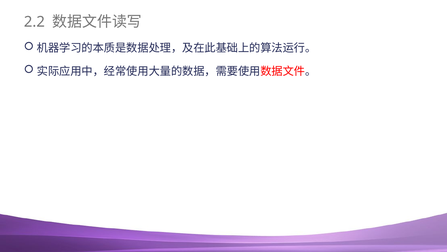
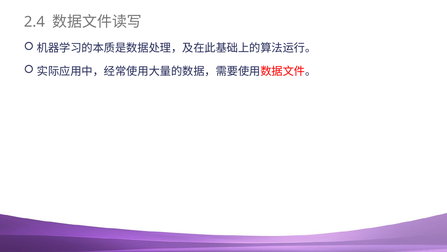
2.2: 2.2 -> 2.4
